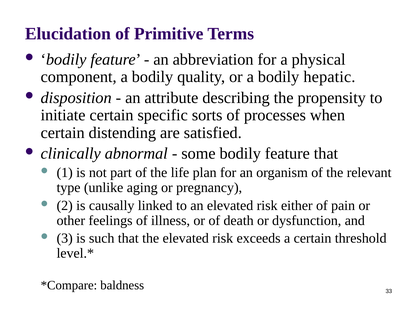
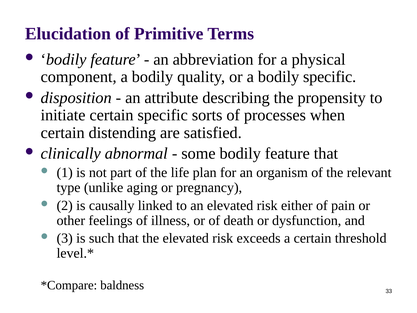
bodily hepatic: hepatic -> specific
